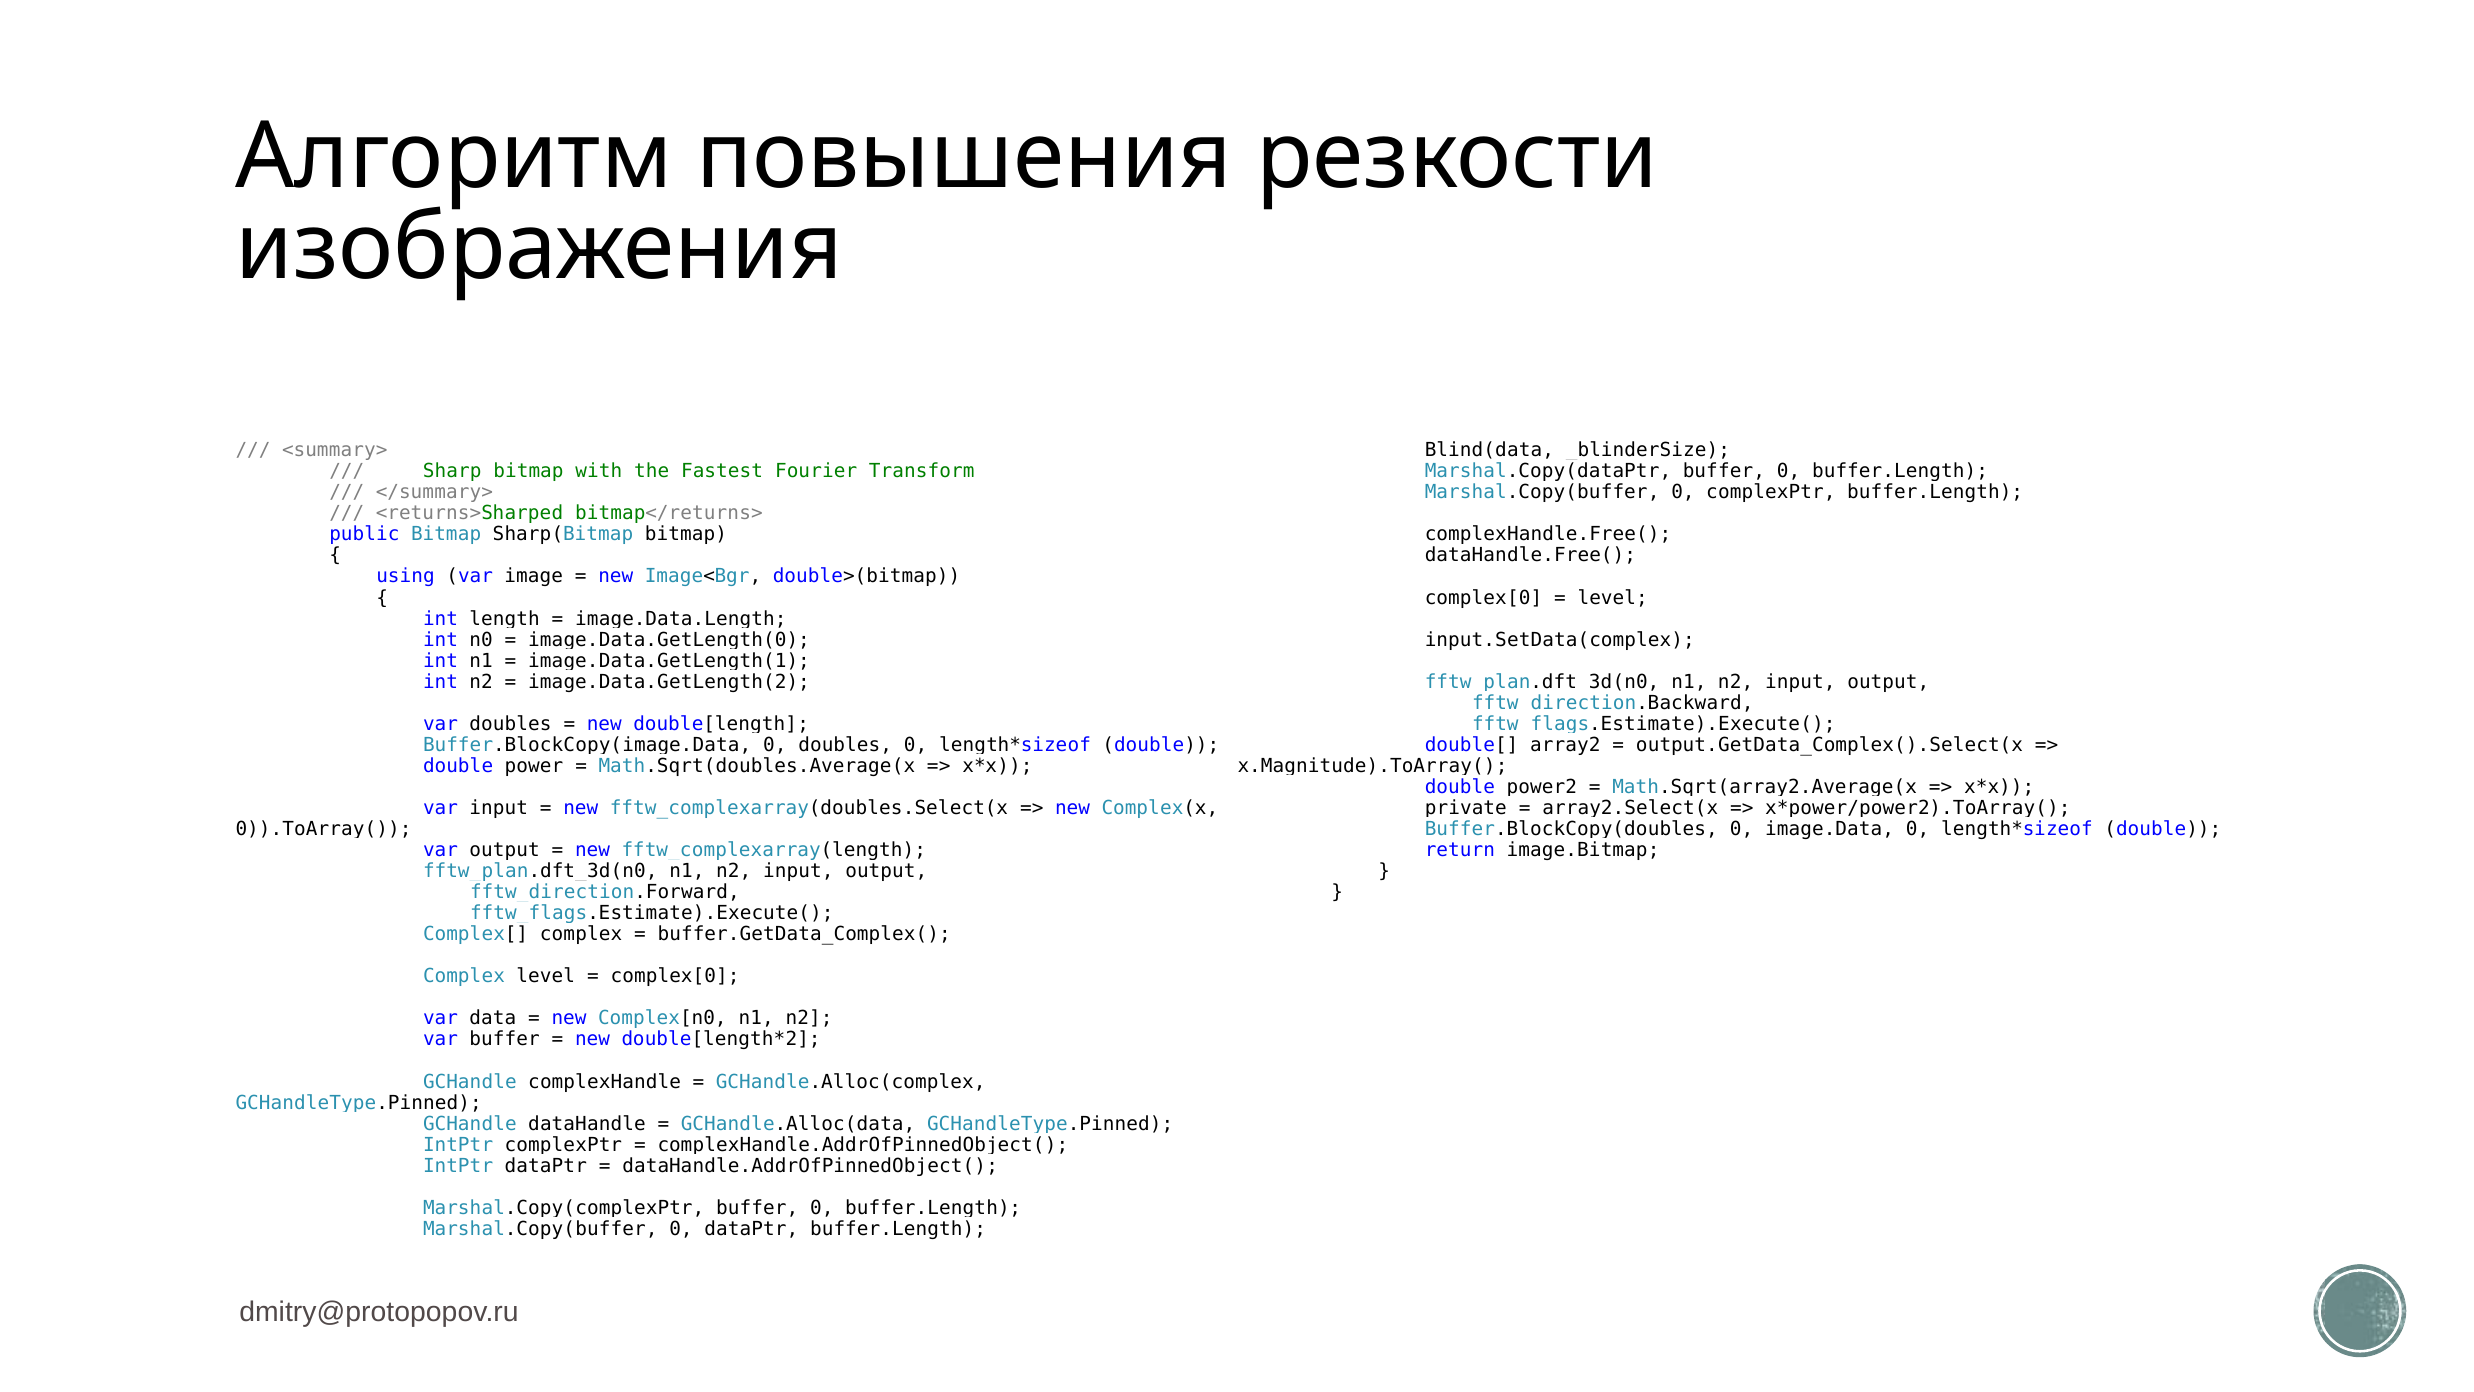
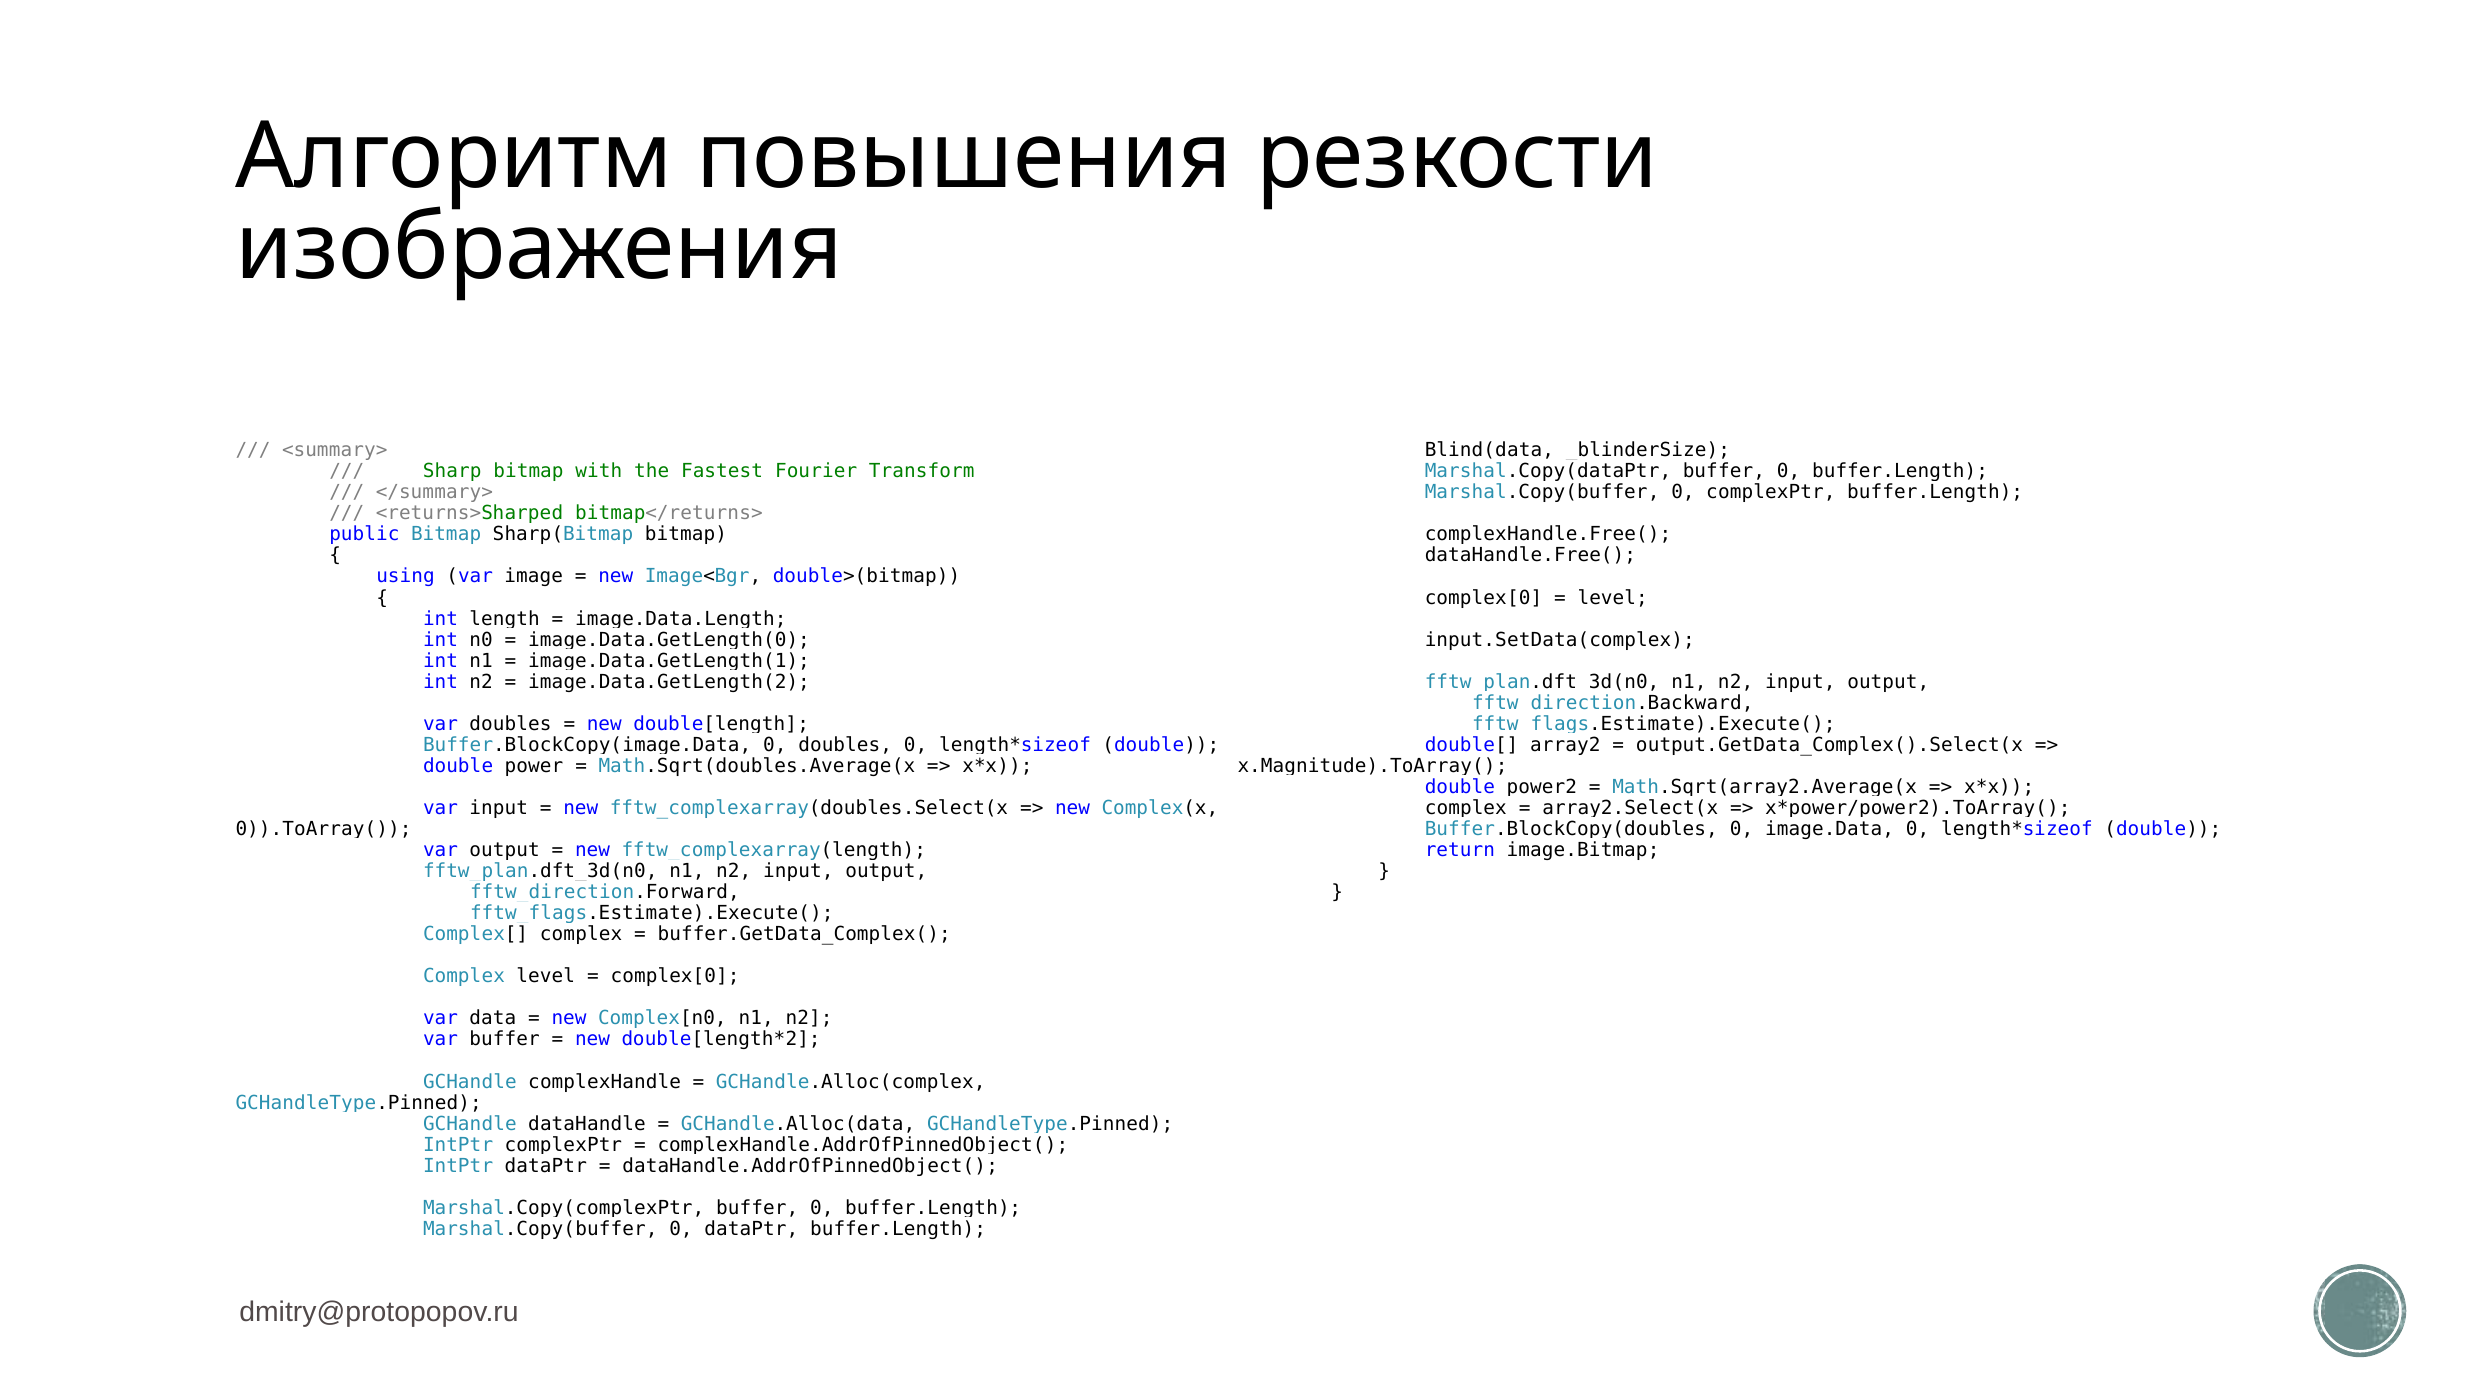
private at (1466, 808): private -> complex
